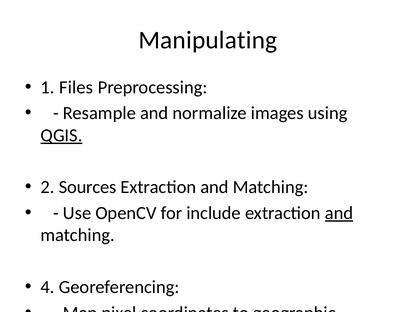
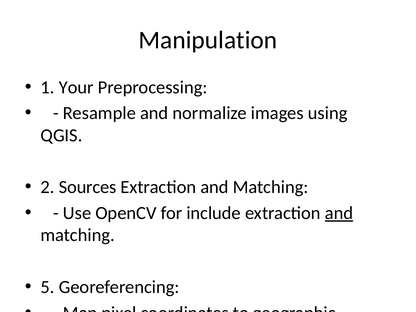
Manipulating: Manipulating -> Manipulation
Files: Files -> Your
QGIS underline: present -> none
4 at (48, 287): 4 -> 5
